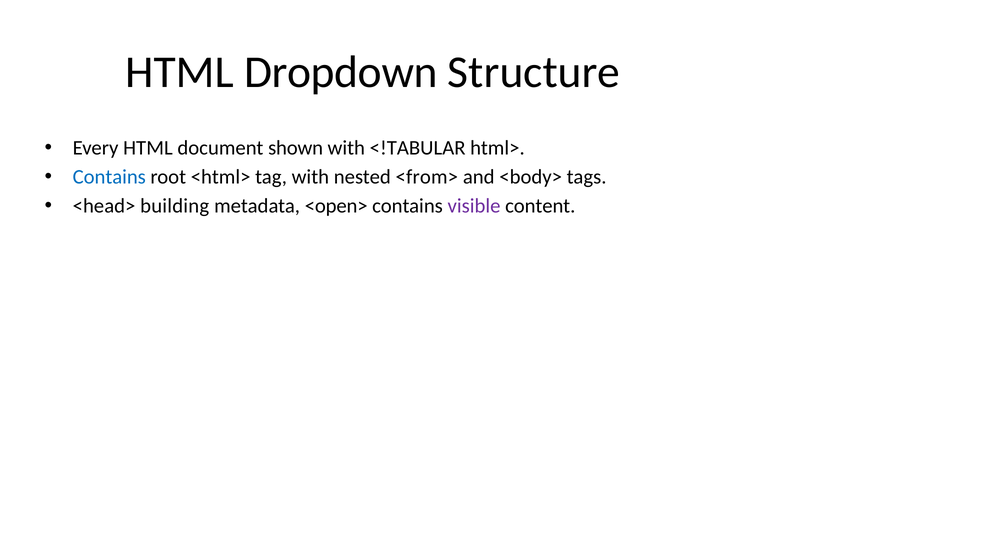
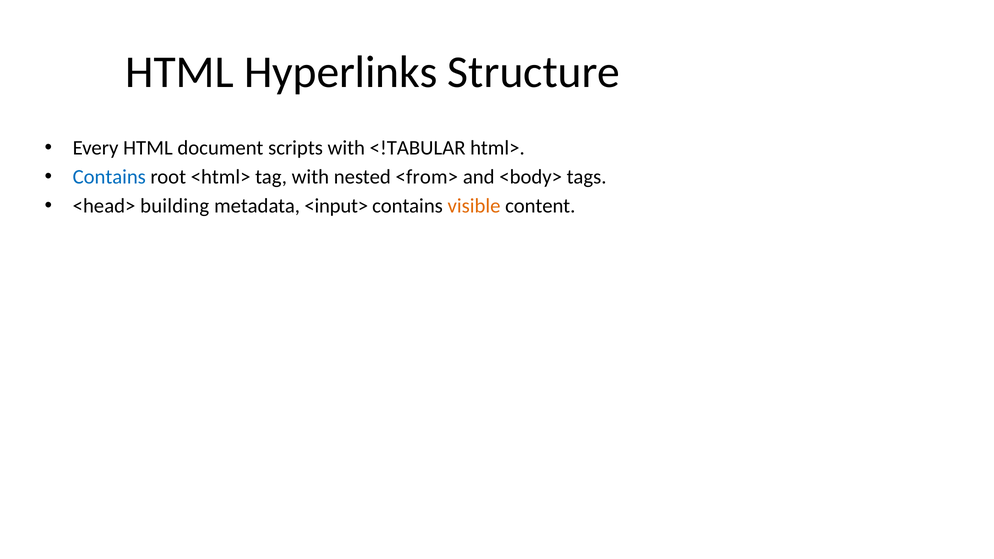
Dropdown: Dropdown -> Hyperlinks
shown: shown -> scripts
<open>: <open> -> <input>
visible colour: purple -> orange
